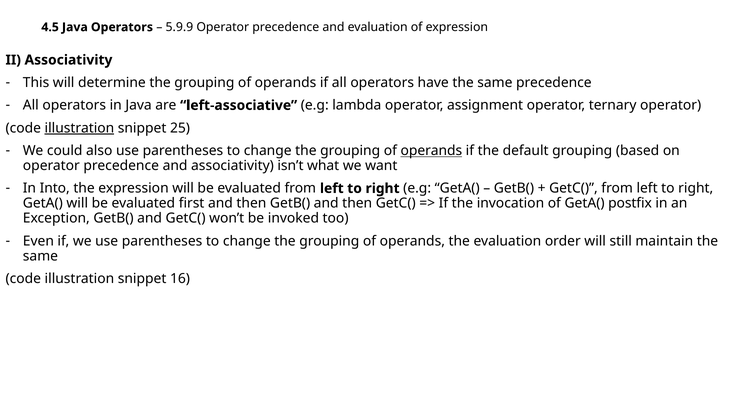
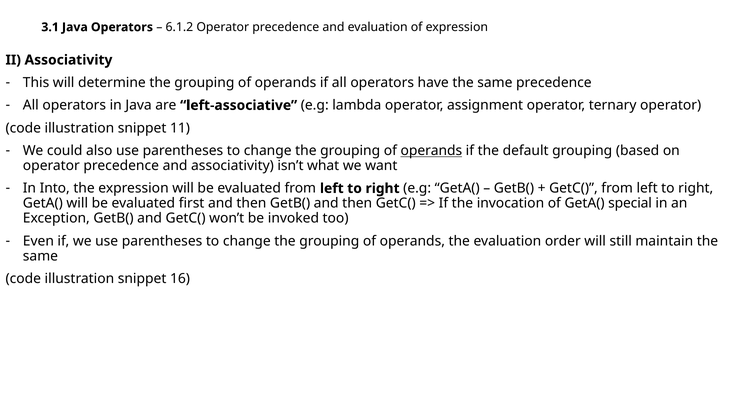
4.5: 4.5 -> 3.1
5.9.9: 5.9.9 -> 6.1.2
illustration at (79, 128) underline: present -> none
25: 25 -> 11
postfix: postfix -> special
